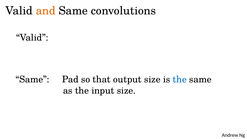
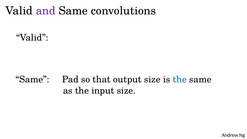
and colour: orange -> purple
